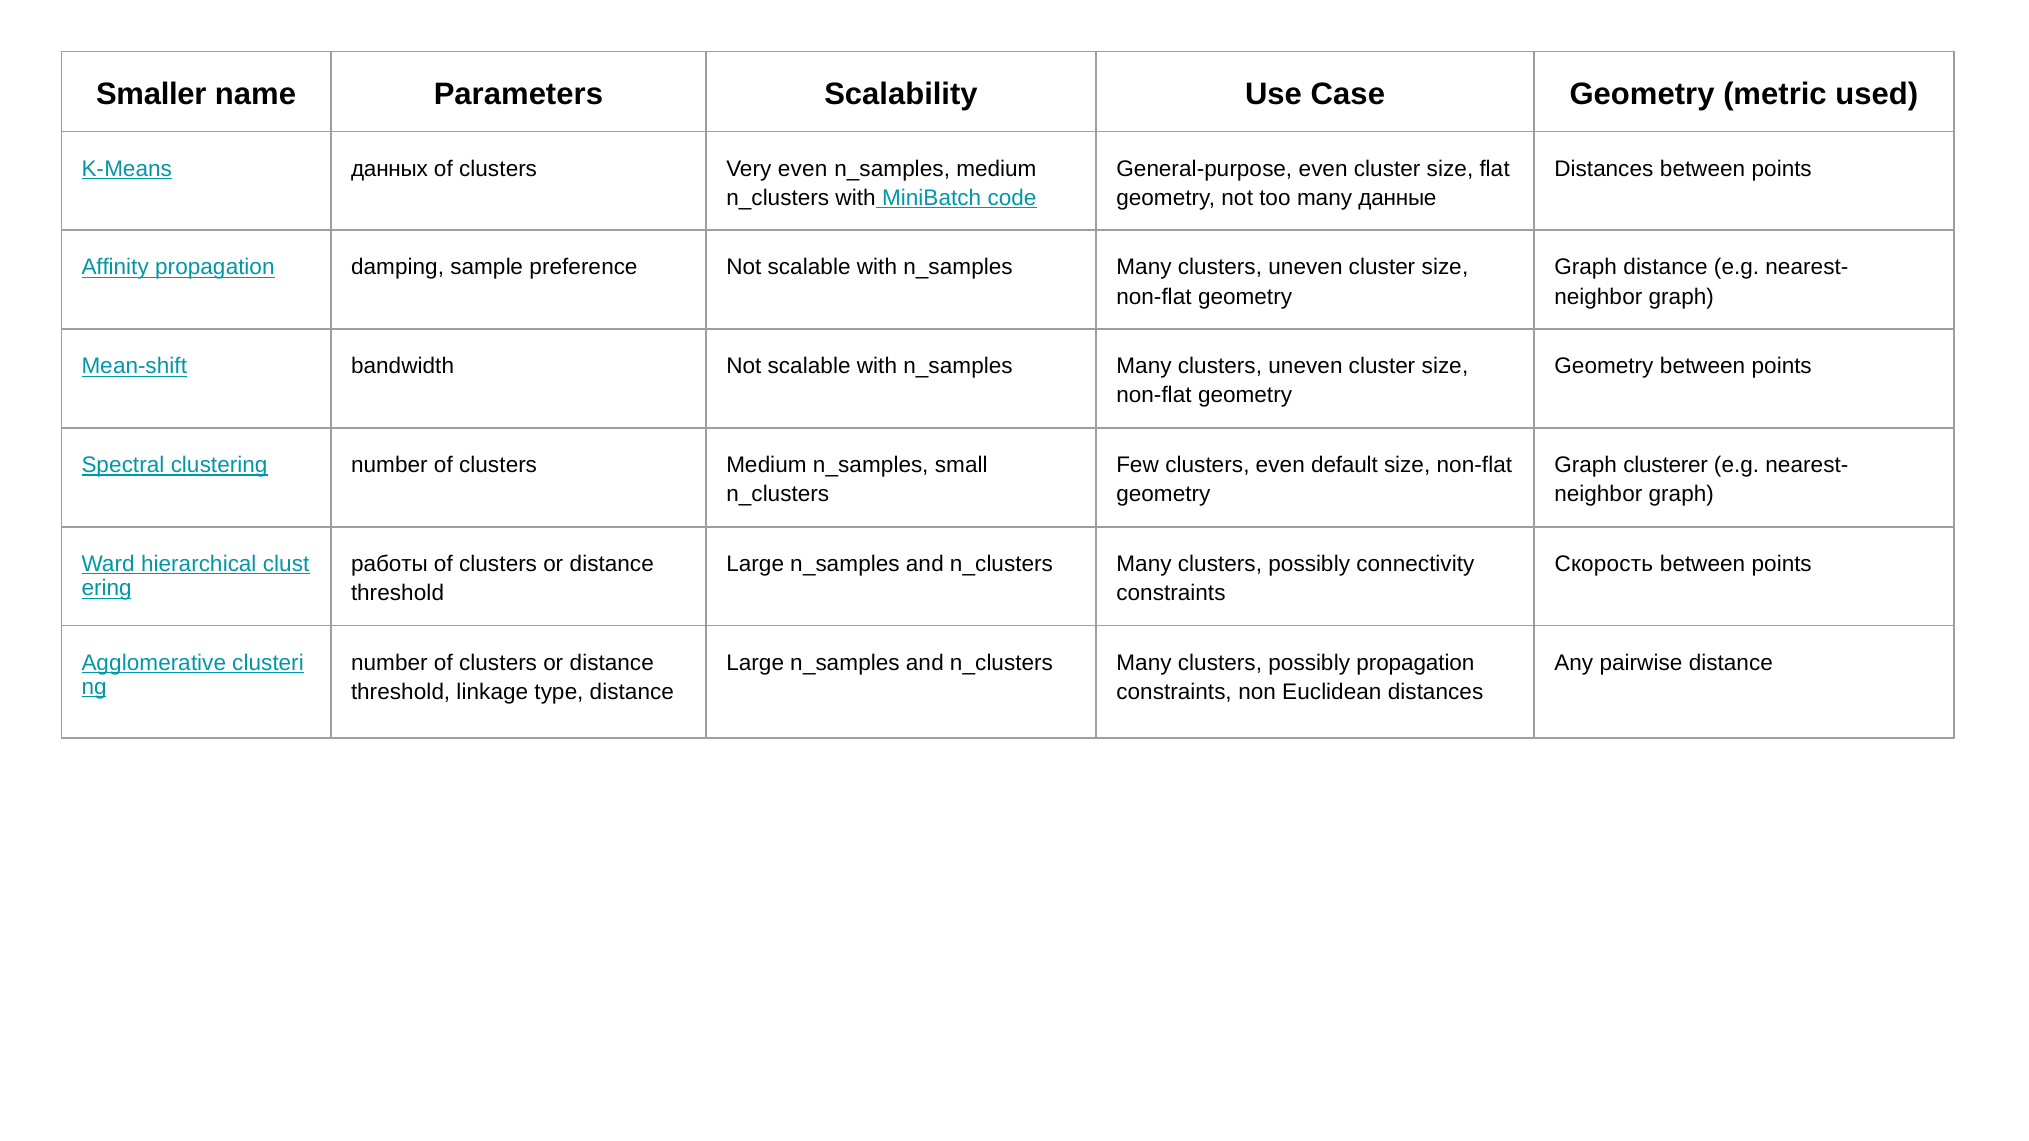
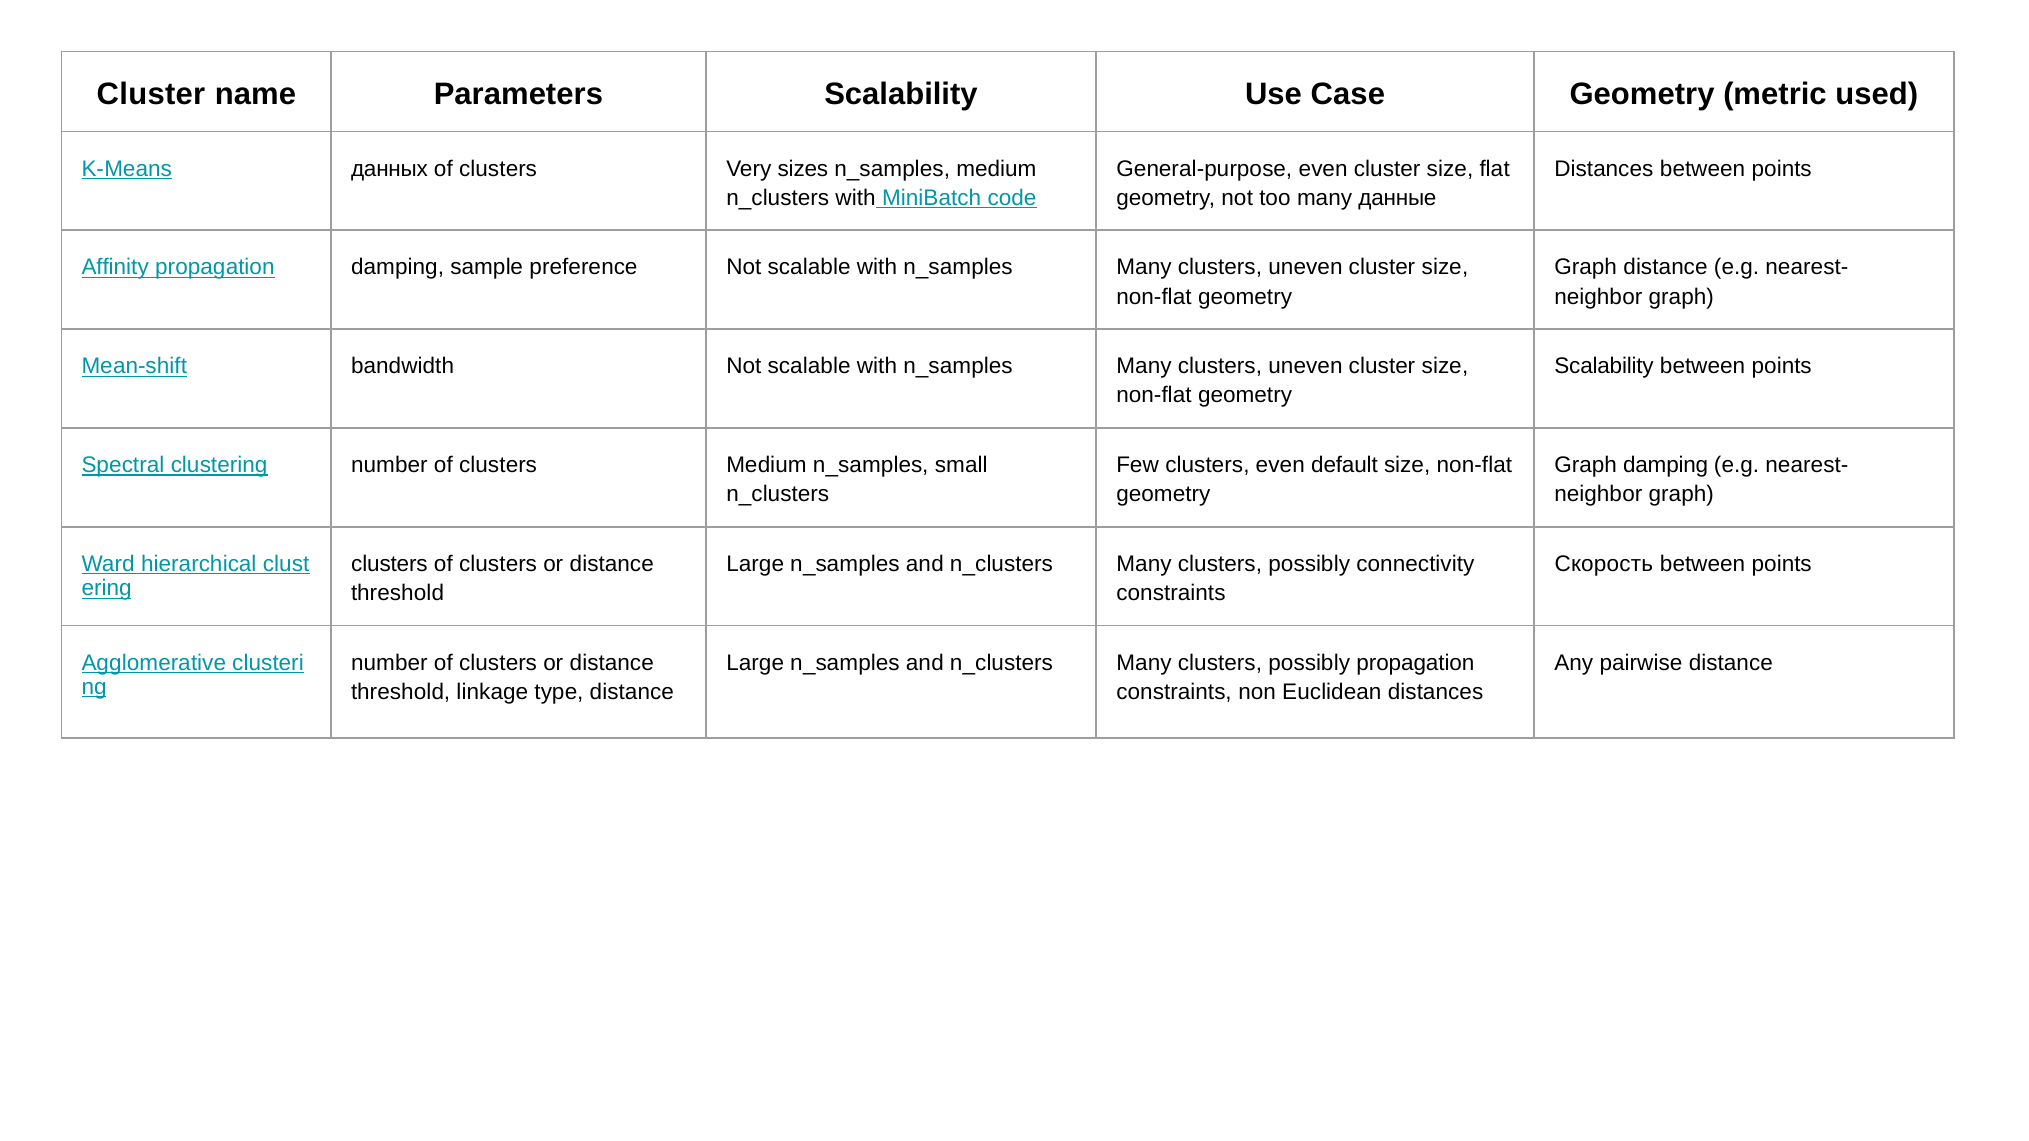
Smaller at (151, 95): Smaller -> Cluster
Very even: even -> sizes
Geometry at (1604, 366): Geometry -> Scalability
Graph clusterer: clusterer -> damping
работы at (389, 564): работы -> clusters
